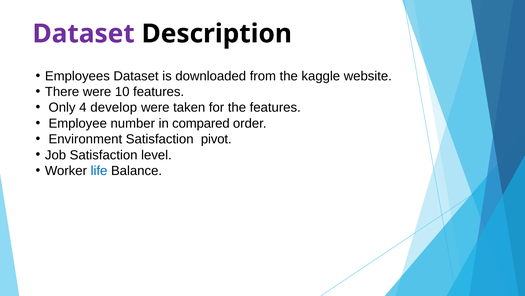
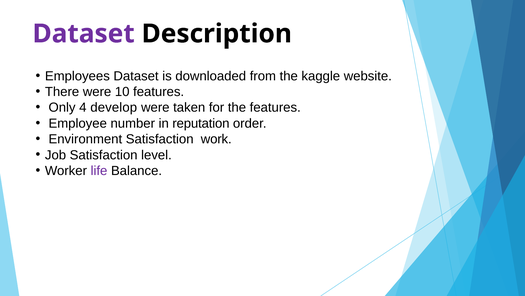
compared: compared -> reputation
pivot: pivot -> work
life colour: blue -> purple
